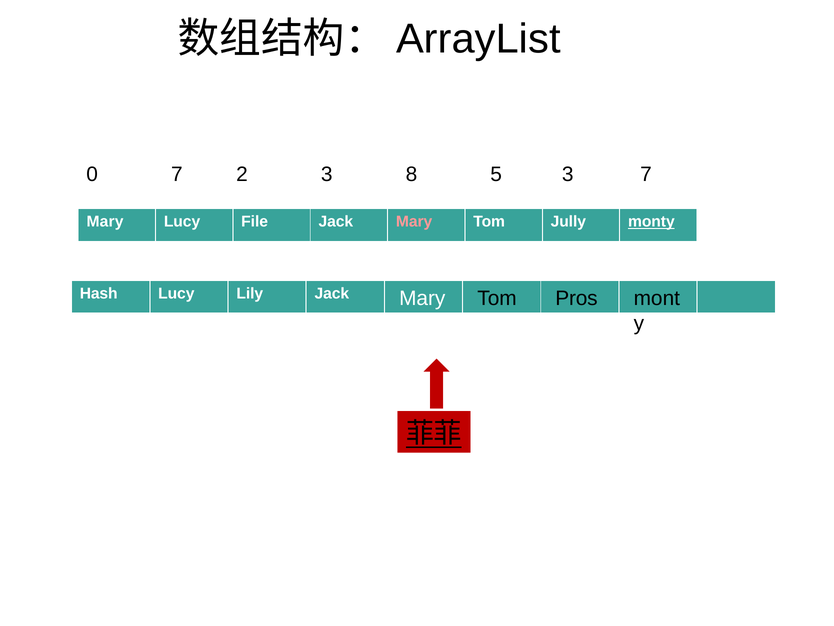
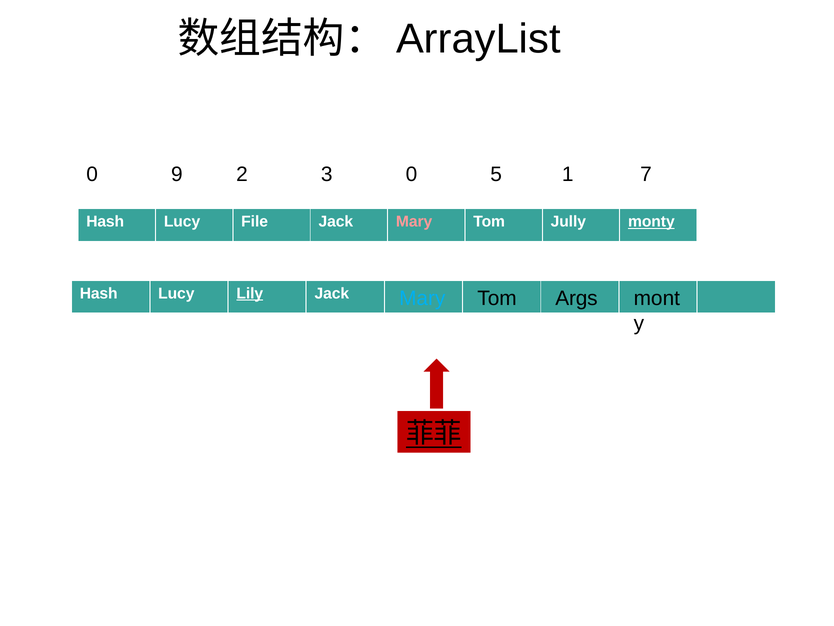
0 7: 7 -> 9
2 8: 8 -> 0
5 3: 3 -> 1
Mary at (105, 222): Mary -> Hash
Lily underline: none -> present
Mary at (422, 298) colour: white -> light blue
Pros: Pros -> Args
